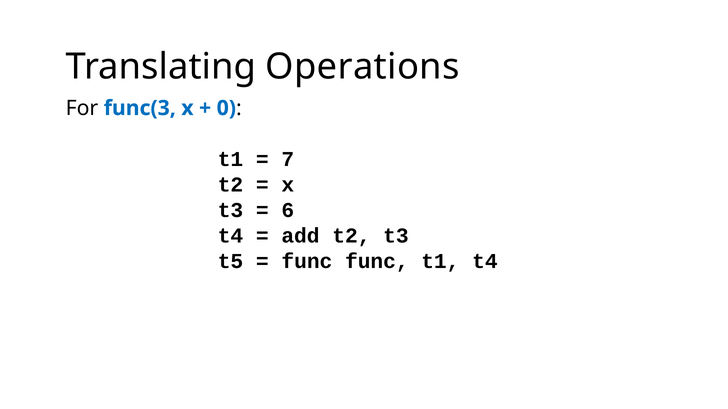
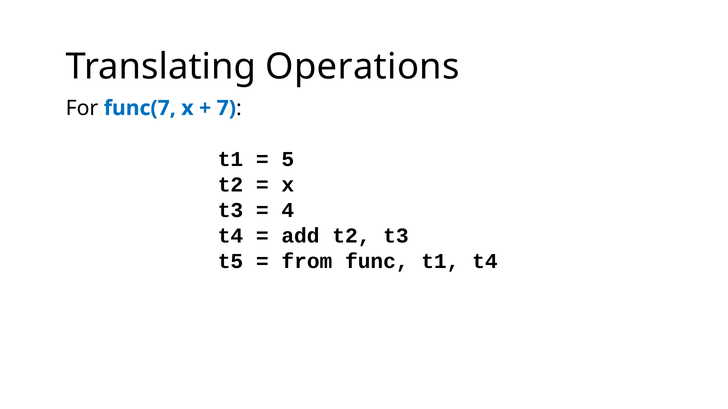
func(3: func(3 -> func(7
0: 0 -> 7
7: 7 -> 5
6: 6 -> 4
func at (307, 262): func -> from
